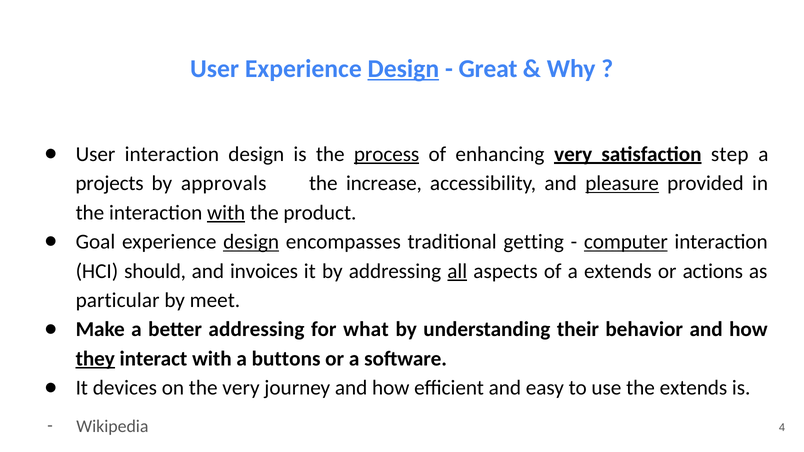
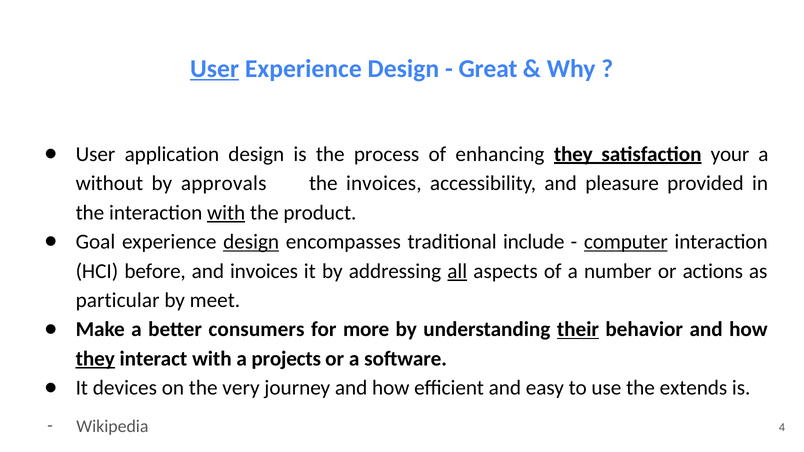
User at (215, 69) underline: none -> present
Design at (403, 69) underline: present -> none
User interaction: interaction -> application
process underline: present -> none
enhancing very: very -> they
step: step -> your
projects: projects -> without
the increase: increase -> invoices
pleasure underline: present -> none
getting: getting -> include
should: should -> before
a extends: extends -> number
better addressing: addressing -> consumers
what: what -> more
their underline: none -> present
buttons: buttons -> projects
